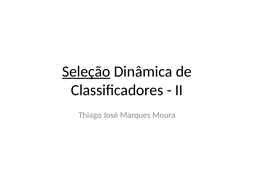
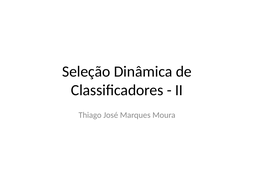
Seleção underline: present -> none
